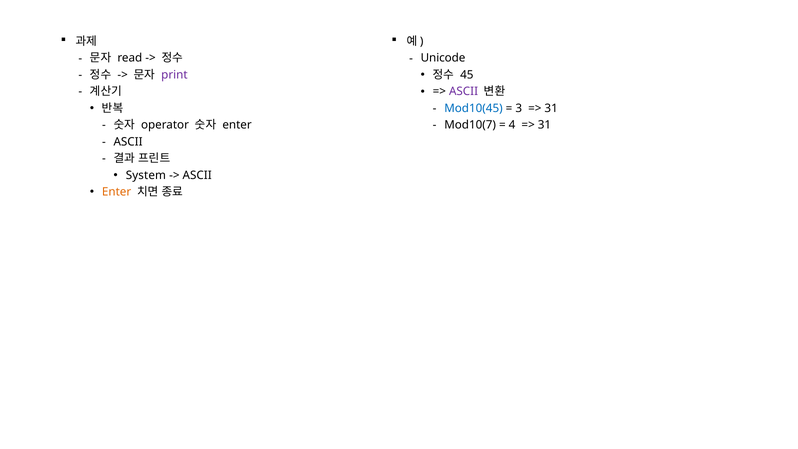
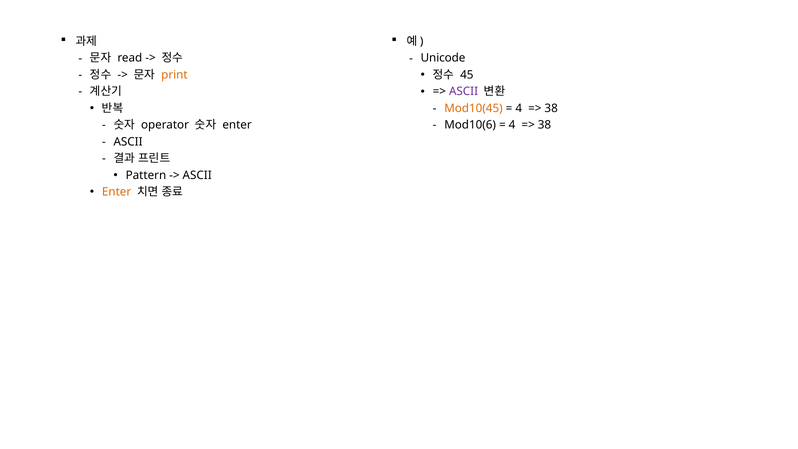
print colour: purple -> orange
Mod10(45 colour: blue -> orange
3 at (519, 108): 3 -> 4
31 at (551, 108): 31 -> 38
Mod10(7: Mod10(7 -> Mod10(6
31 at (544, 125): 31 -> 38
System: System -> Pattern
